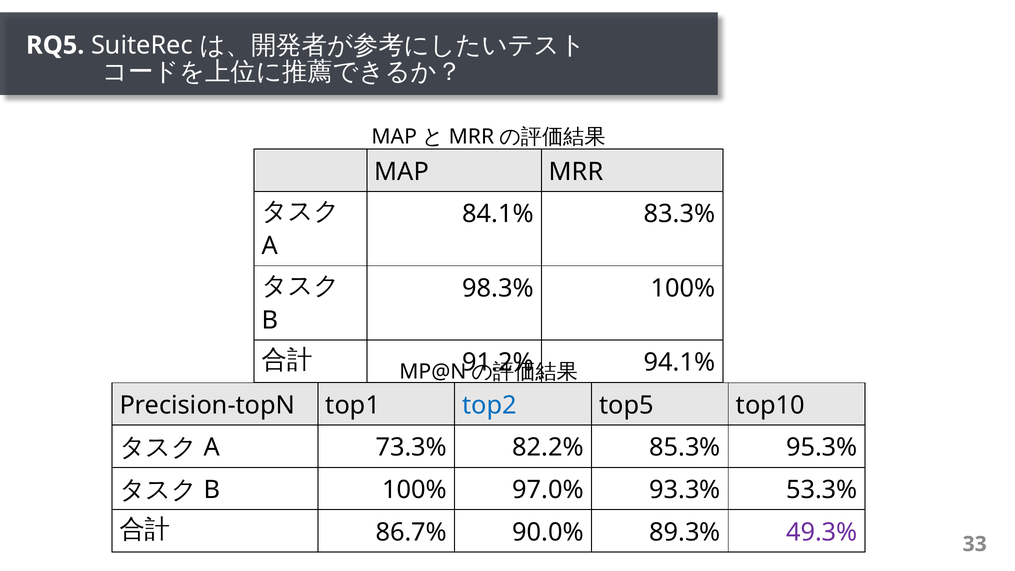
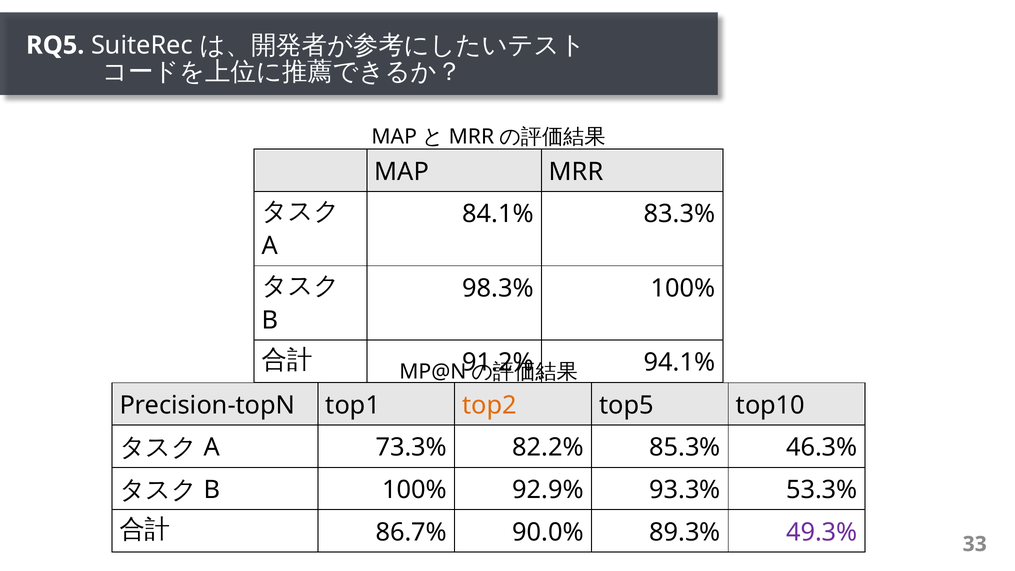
top2 colour: blue -> orange
95.3%: 95.3% -> 46.3%
97.0%: 97.0% -> 92.9%
